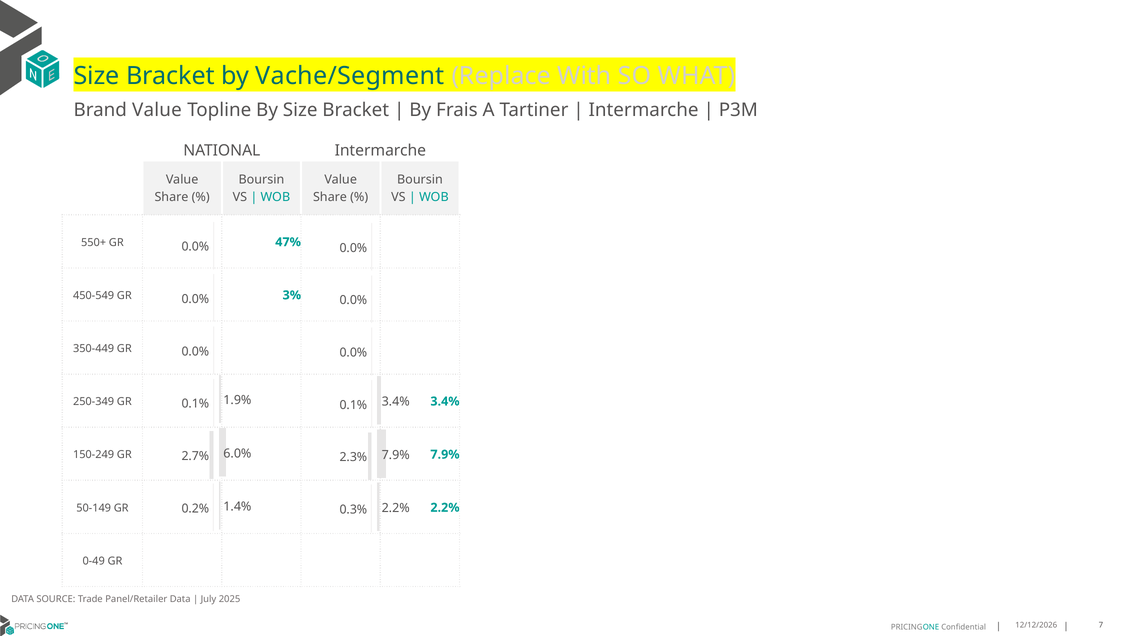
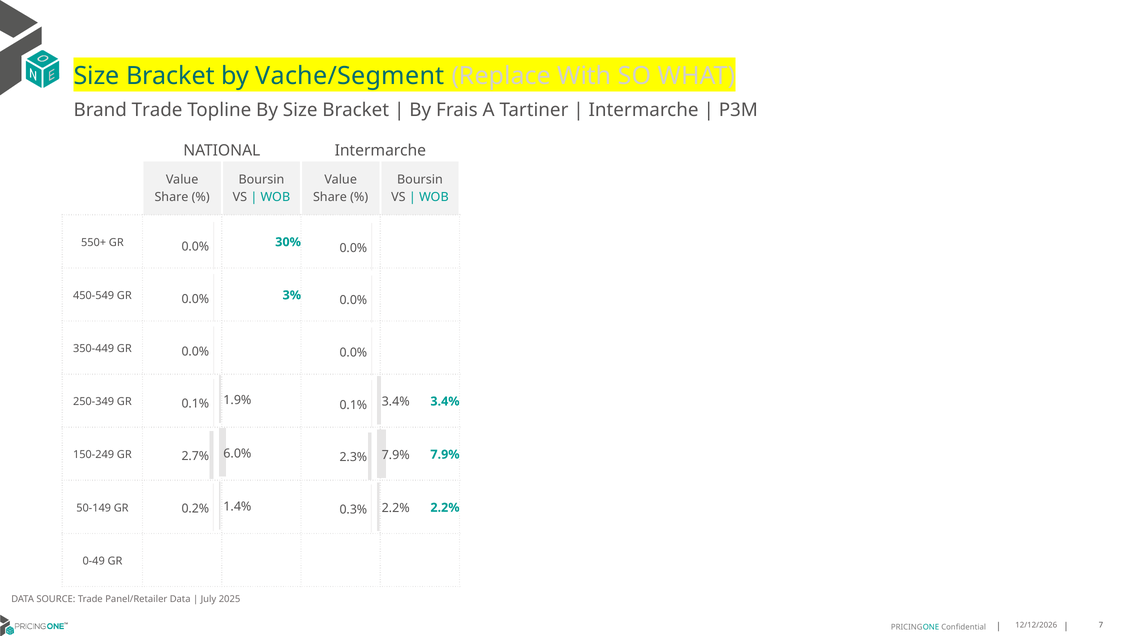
Brand Value: Value -> Trade
47%: 47% -> 30%
